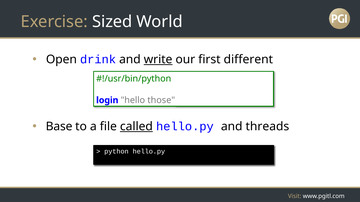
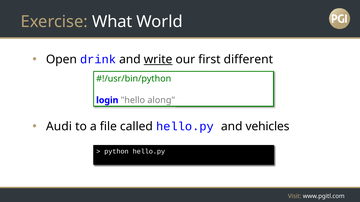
Sized: Sized -> What
those: those -> along
Base: Base -> Audi
called underline: present -> none
threads: threads -> vehicles
